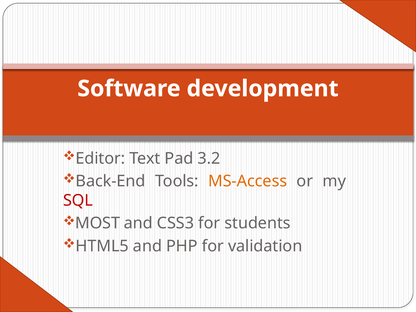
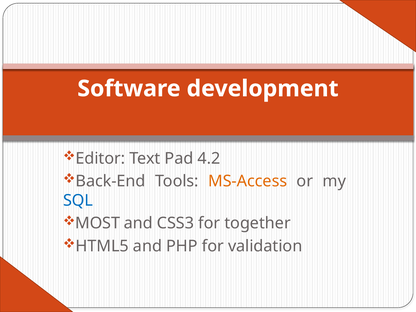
3.2: 3.2 -> 4.2
SQL colour: red -> blue
students: students -> together
